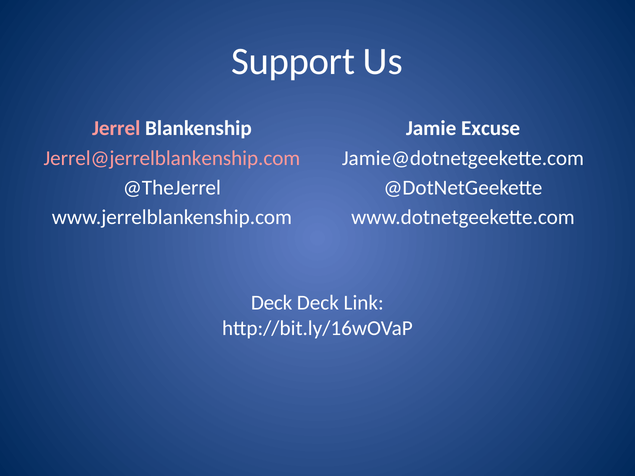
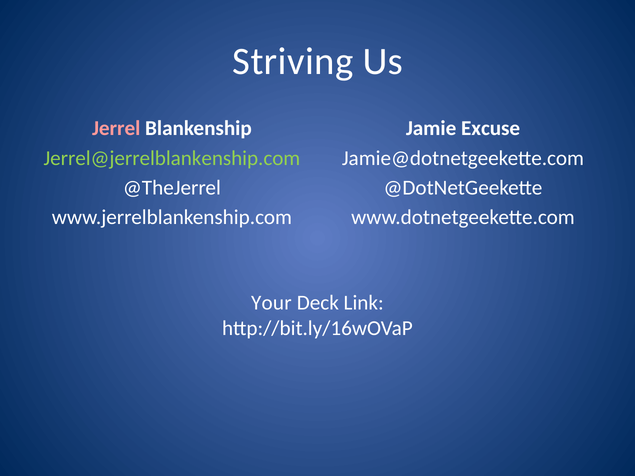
Support: Support -> Striving
Jerrel@jerrelblankenship.com colour: pink -> light green
Deck at (272, 303): Deck -> Your
